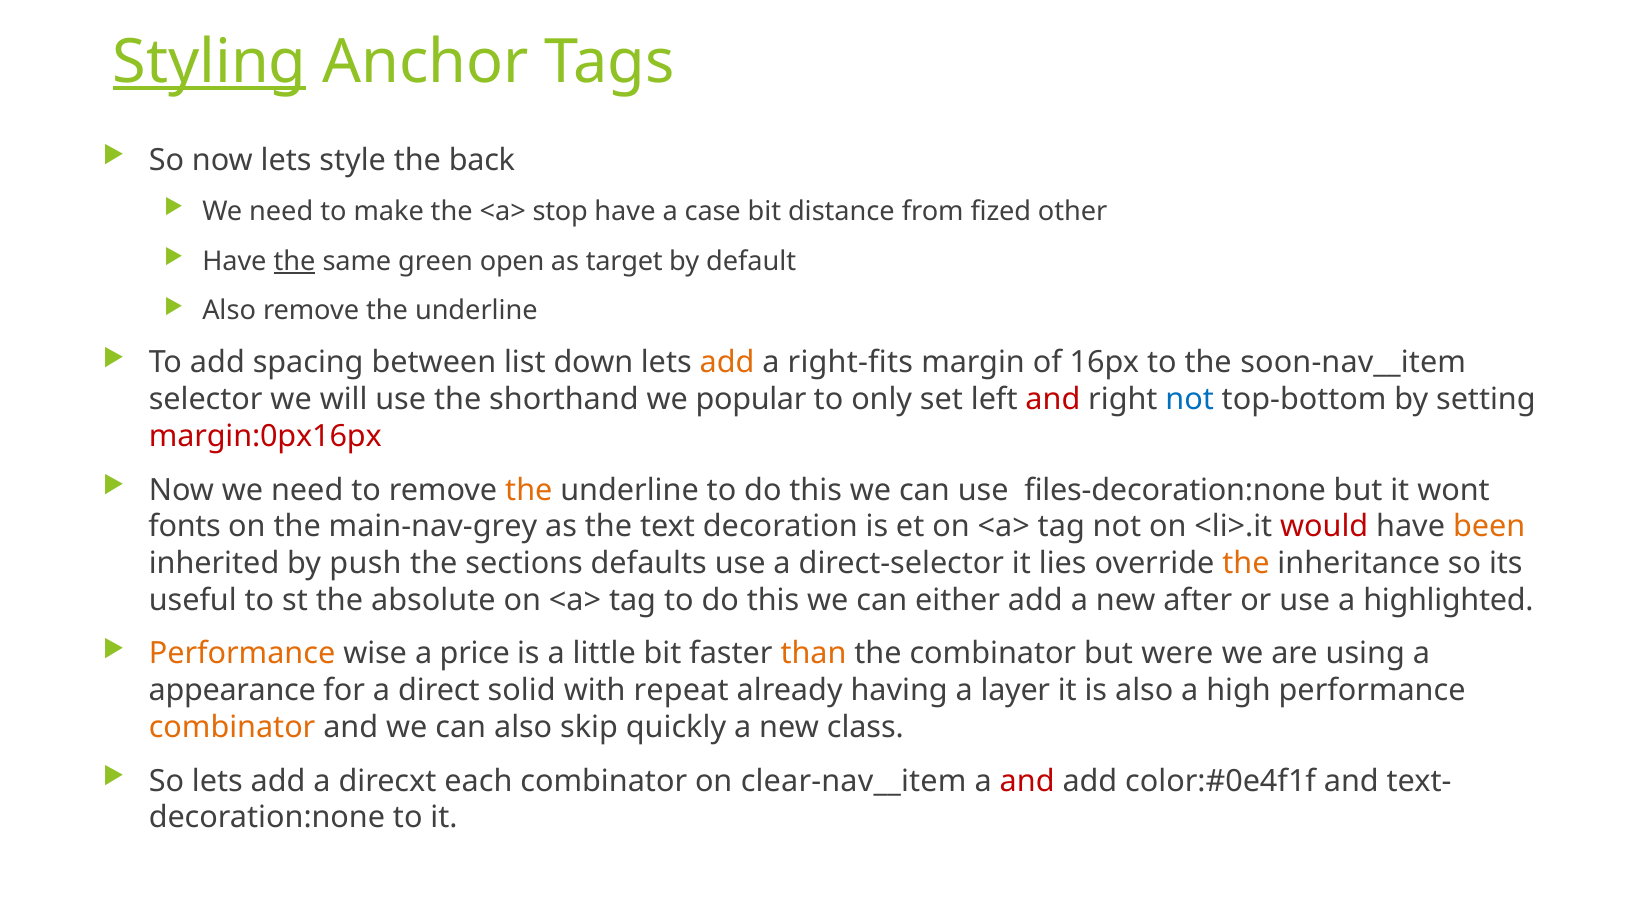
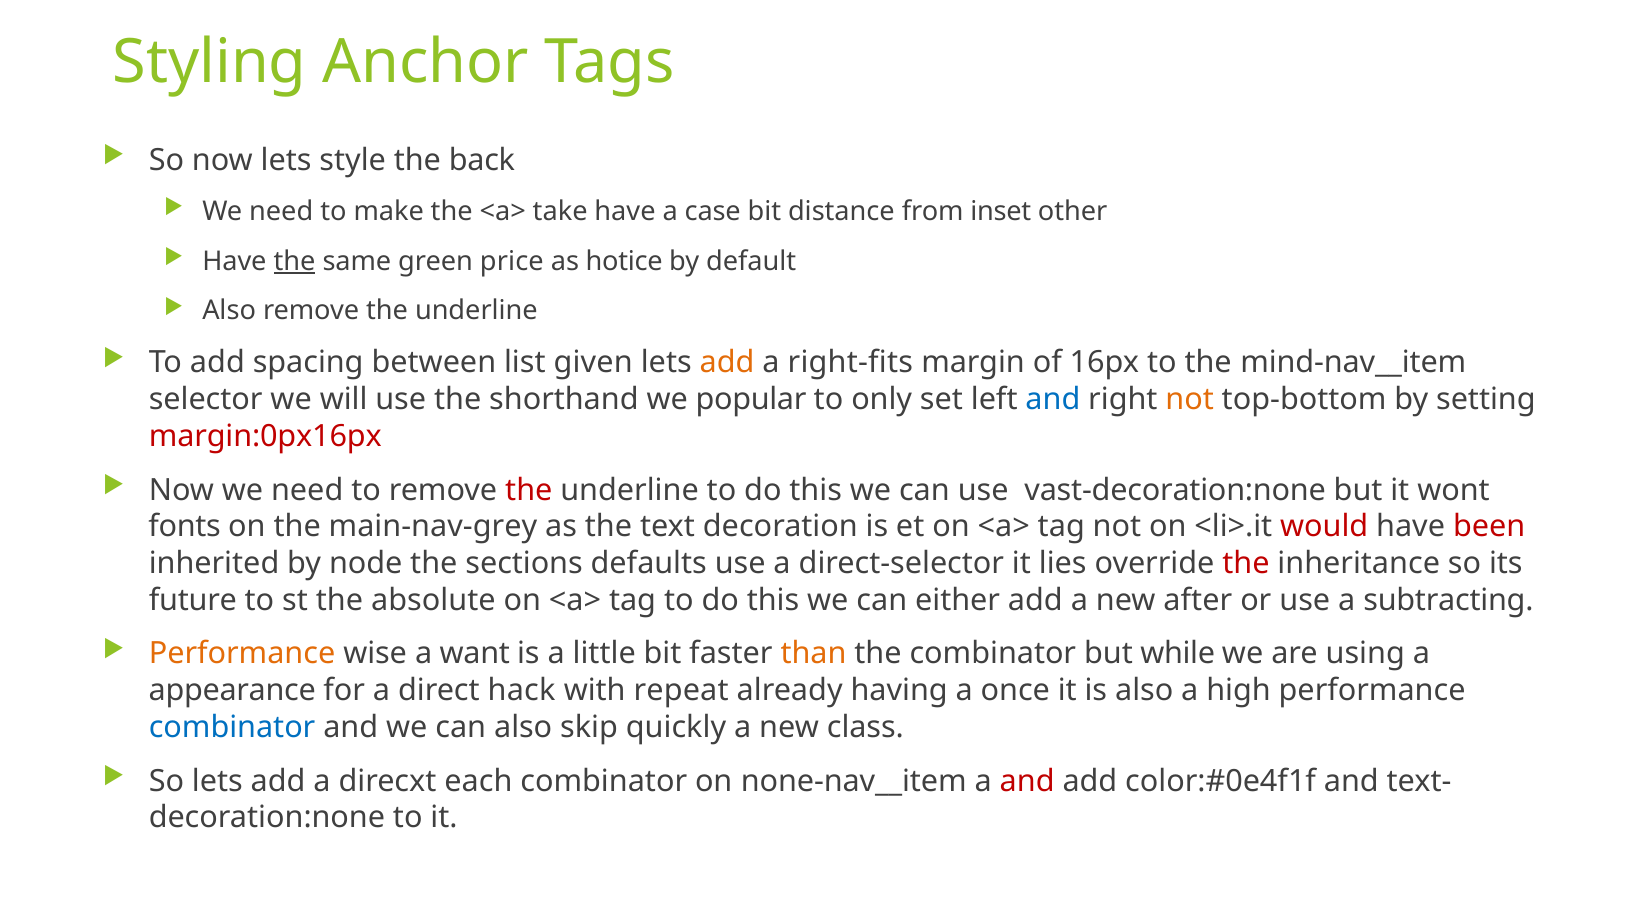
Styling underline: present -> none
stop: stop -> take
fized: fized -> inset
open: open -> price
target: target -> hotice
down: down -> given
soon-nav__item: soon-nav__item -> mind-nav__item
and at (1053, 400) colour: red -> blue
not at (1190, 400) colour: blue -> orange
the at (529, 490) colour: orange -> red
files-decoration:none: files-decoration:none -> vast-decoration:none
been colour: orange -> red
push: push -> node
the at (1246, 563) colour: orange -> red
useful: useful -> future
highlighted: highlighted -> subtracting
price: price -> want
were: were -> while
solid: solid -> hack
layer: layer -> once
combinator at (232, 727) colour: orange -> blue
clear-nav__item: clear-nav__item -> none-nav__item
